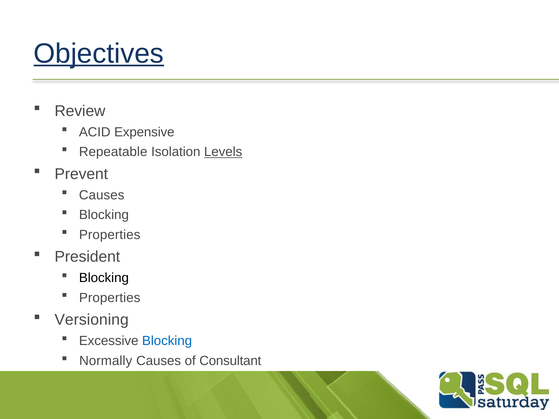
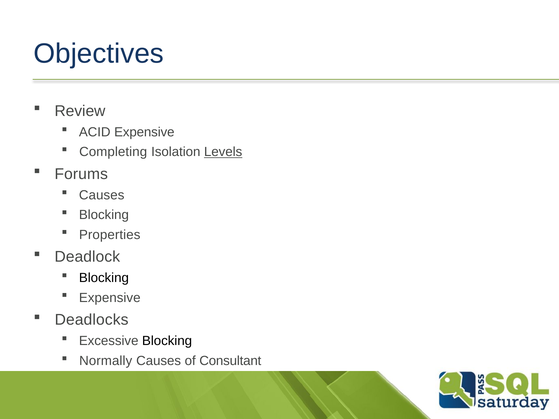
Objectives underline: present -> none
Repeatable: Repeatable -> Completing
Prevent: Prevent -> Forums
President: President -> Deadlock
Properties at (110, 298): Properties -> Expensive
Versioning: Versioning -> Deadlocks
Blocking at (167, 341) colour: blue -> black
